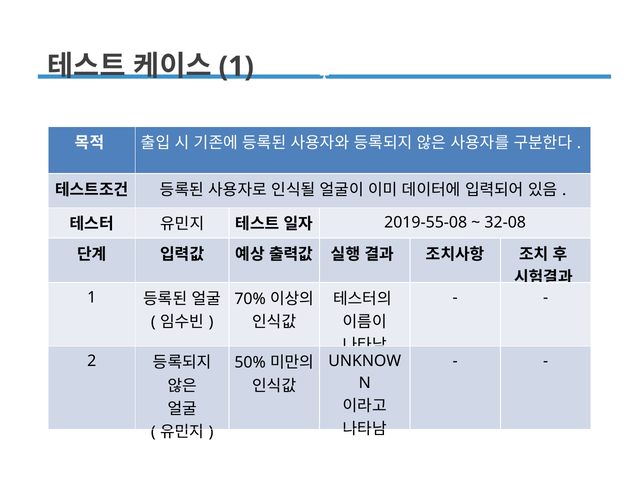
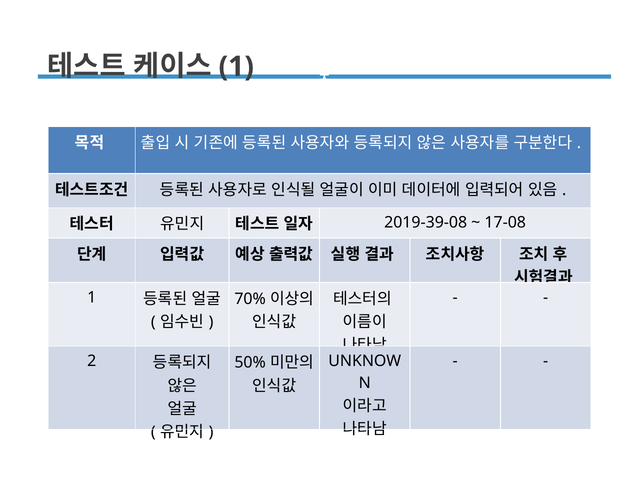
2019-55-08: 2019-55-08 -> 2019-39-08
32-08: 32-08 -> 17-08
